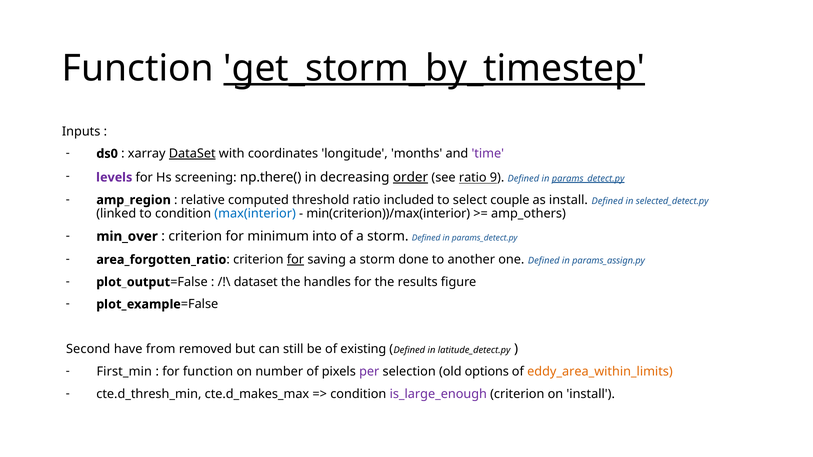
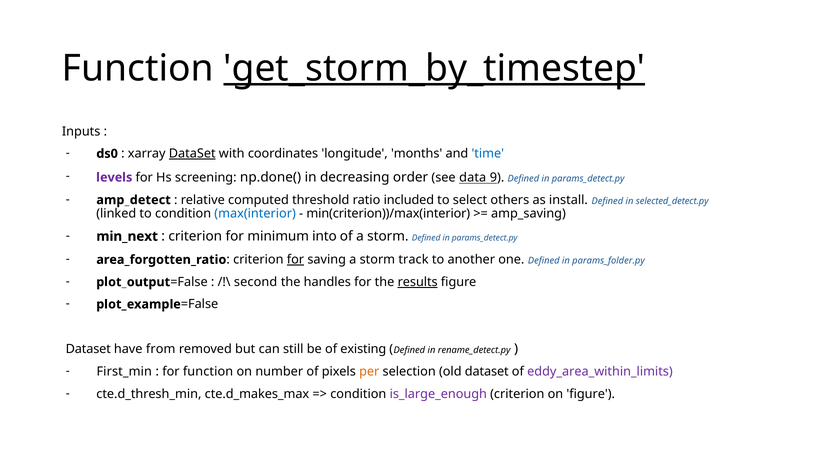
time colour: purple -> blue
np.there(: np.there( -> np.done(
order underline: present -> none
see ratio: ratio -> data
params_detect.py at (588, 179) underline: present -> none
amp_region: amp_region -> amp_detect
couple: couple -> others
amp_others: amp_others -> amp_saving
min_over: min_over -> min_next
done: done -> track
params_assign.py: params_assign.py -> params_folder.py
dataset at (256, 282): dataset -> second
results underline: none -> present
Second at (88, 350): Second -> Dataset
latitude_detect.py: latitude_detect.py -> rename_detect.py
per colour: purple -> orange
old options: options -> dataset
eddy_area_within_limits colour: orange -> purple
on install: install -> figure
